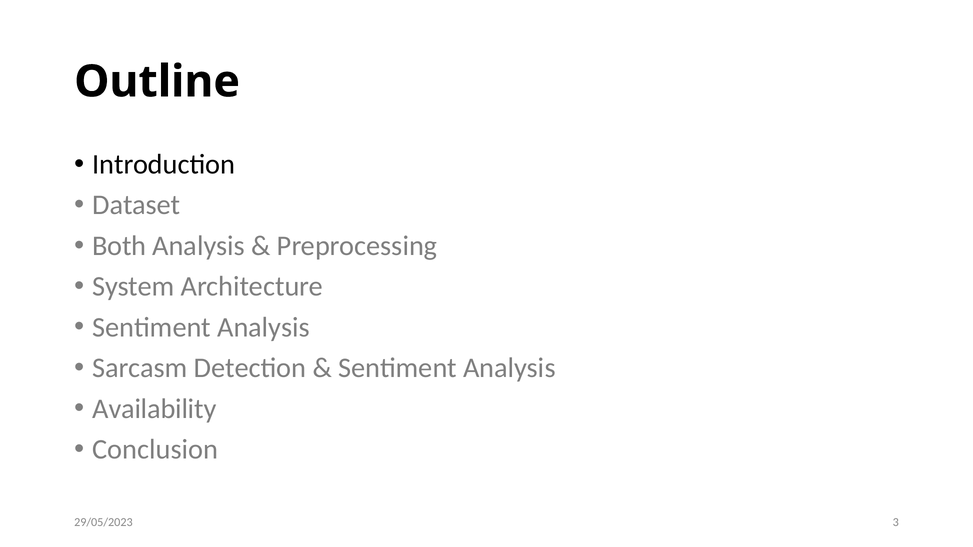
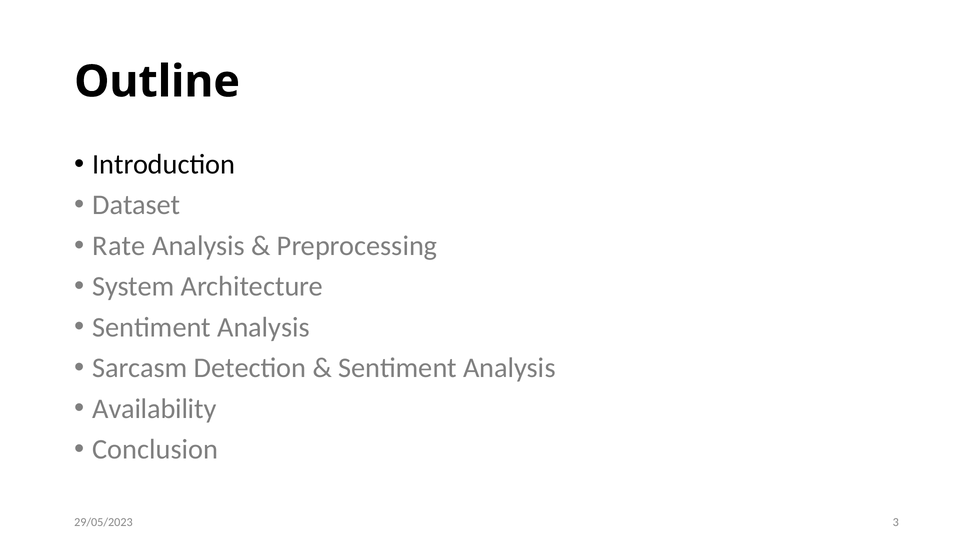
Both: Both -> Rate
